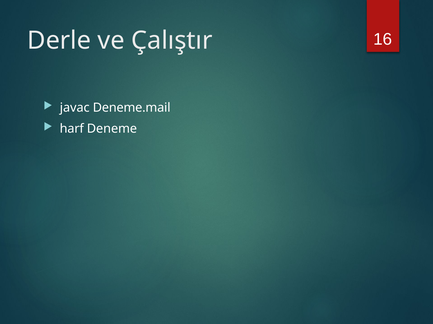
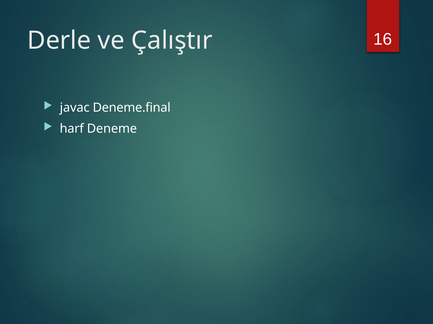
Deneme.mail: Deneme.mail -> Deneme.final
